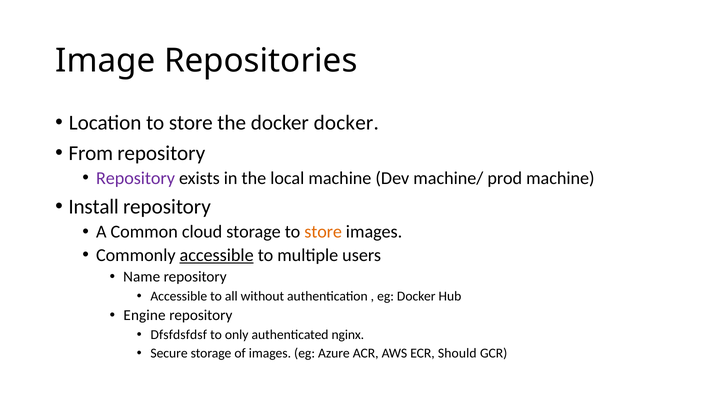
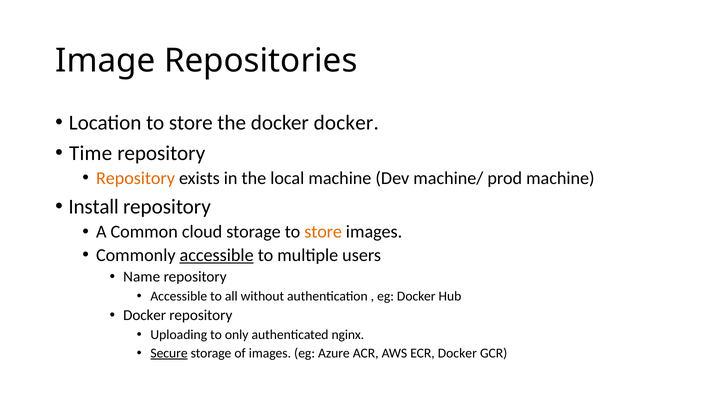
From: From -> Time
Repository at (136, 178) colour: purple -> orange
Engine at (145, 315): Engine -> Docker
Dfsfdsfdsf: Dfsfdsfdsf -> Uploading
Secure underline: none -> present
ECR Should: Should -> Docker
